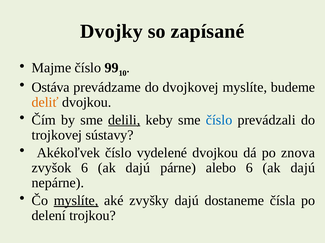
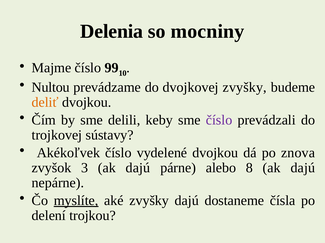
Dvojky: Dvojky -> Delenia
zapísané: zapísané -> mocniny
Ostáva: Ostáva -> Nultou
dvojkovej myslíte: myslíte -> zvyšky
delili underline: present -> none
číslo at (219, 120) colour: blue -> purple
zvyšok 6: 6 -> 3
alebo 6: 6 -> 8
